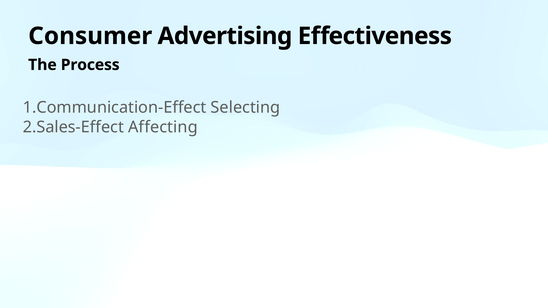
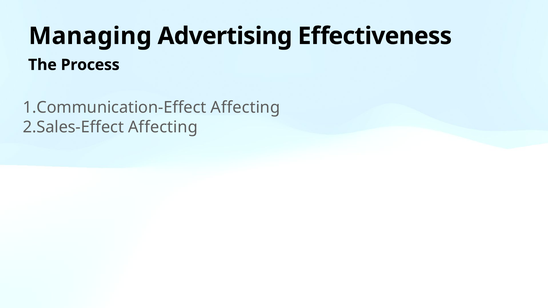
Consumer: Consumer -> Managing
Selecting at (245, 108): Selecting -> Affecting
